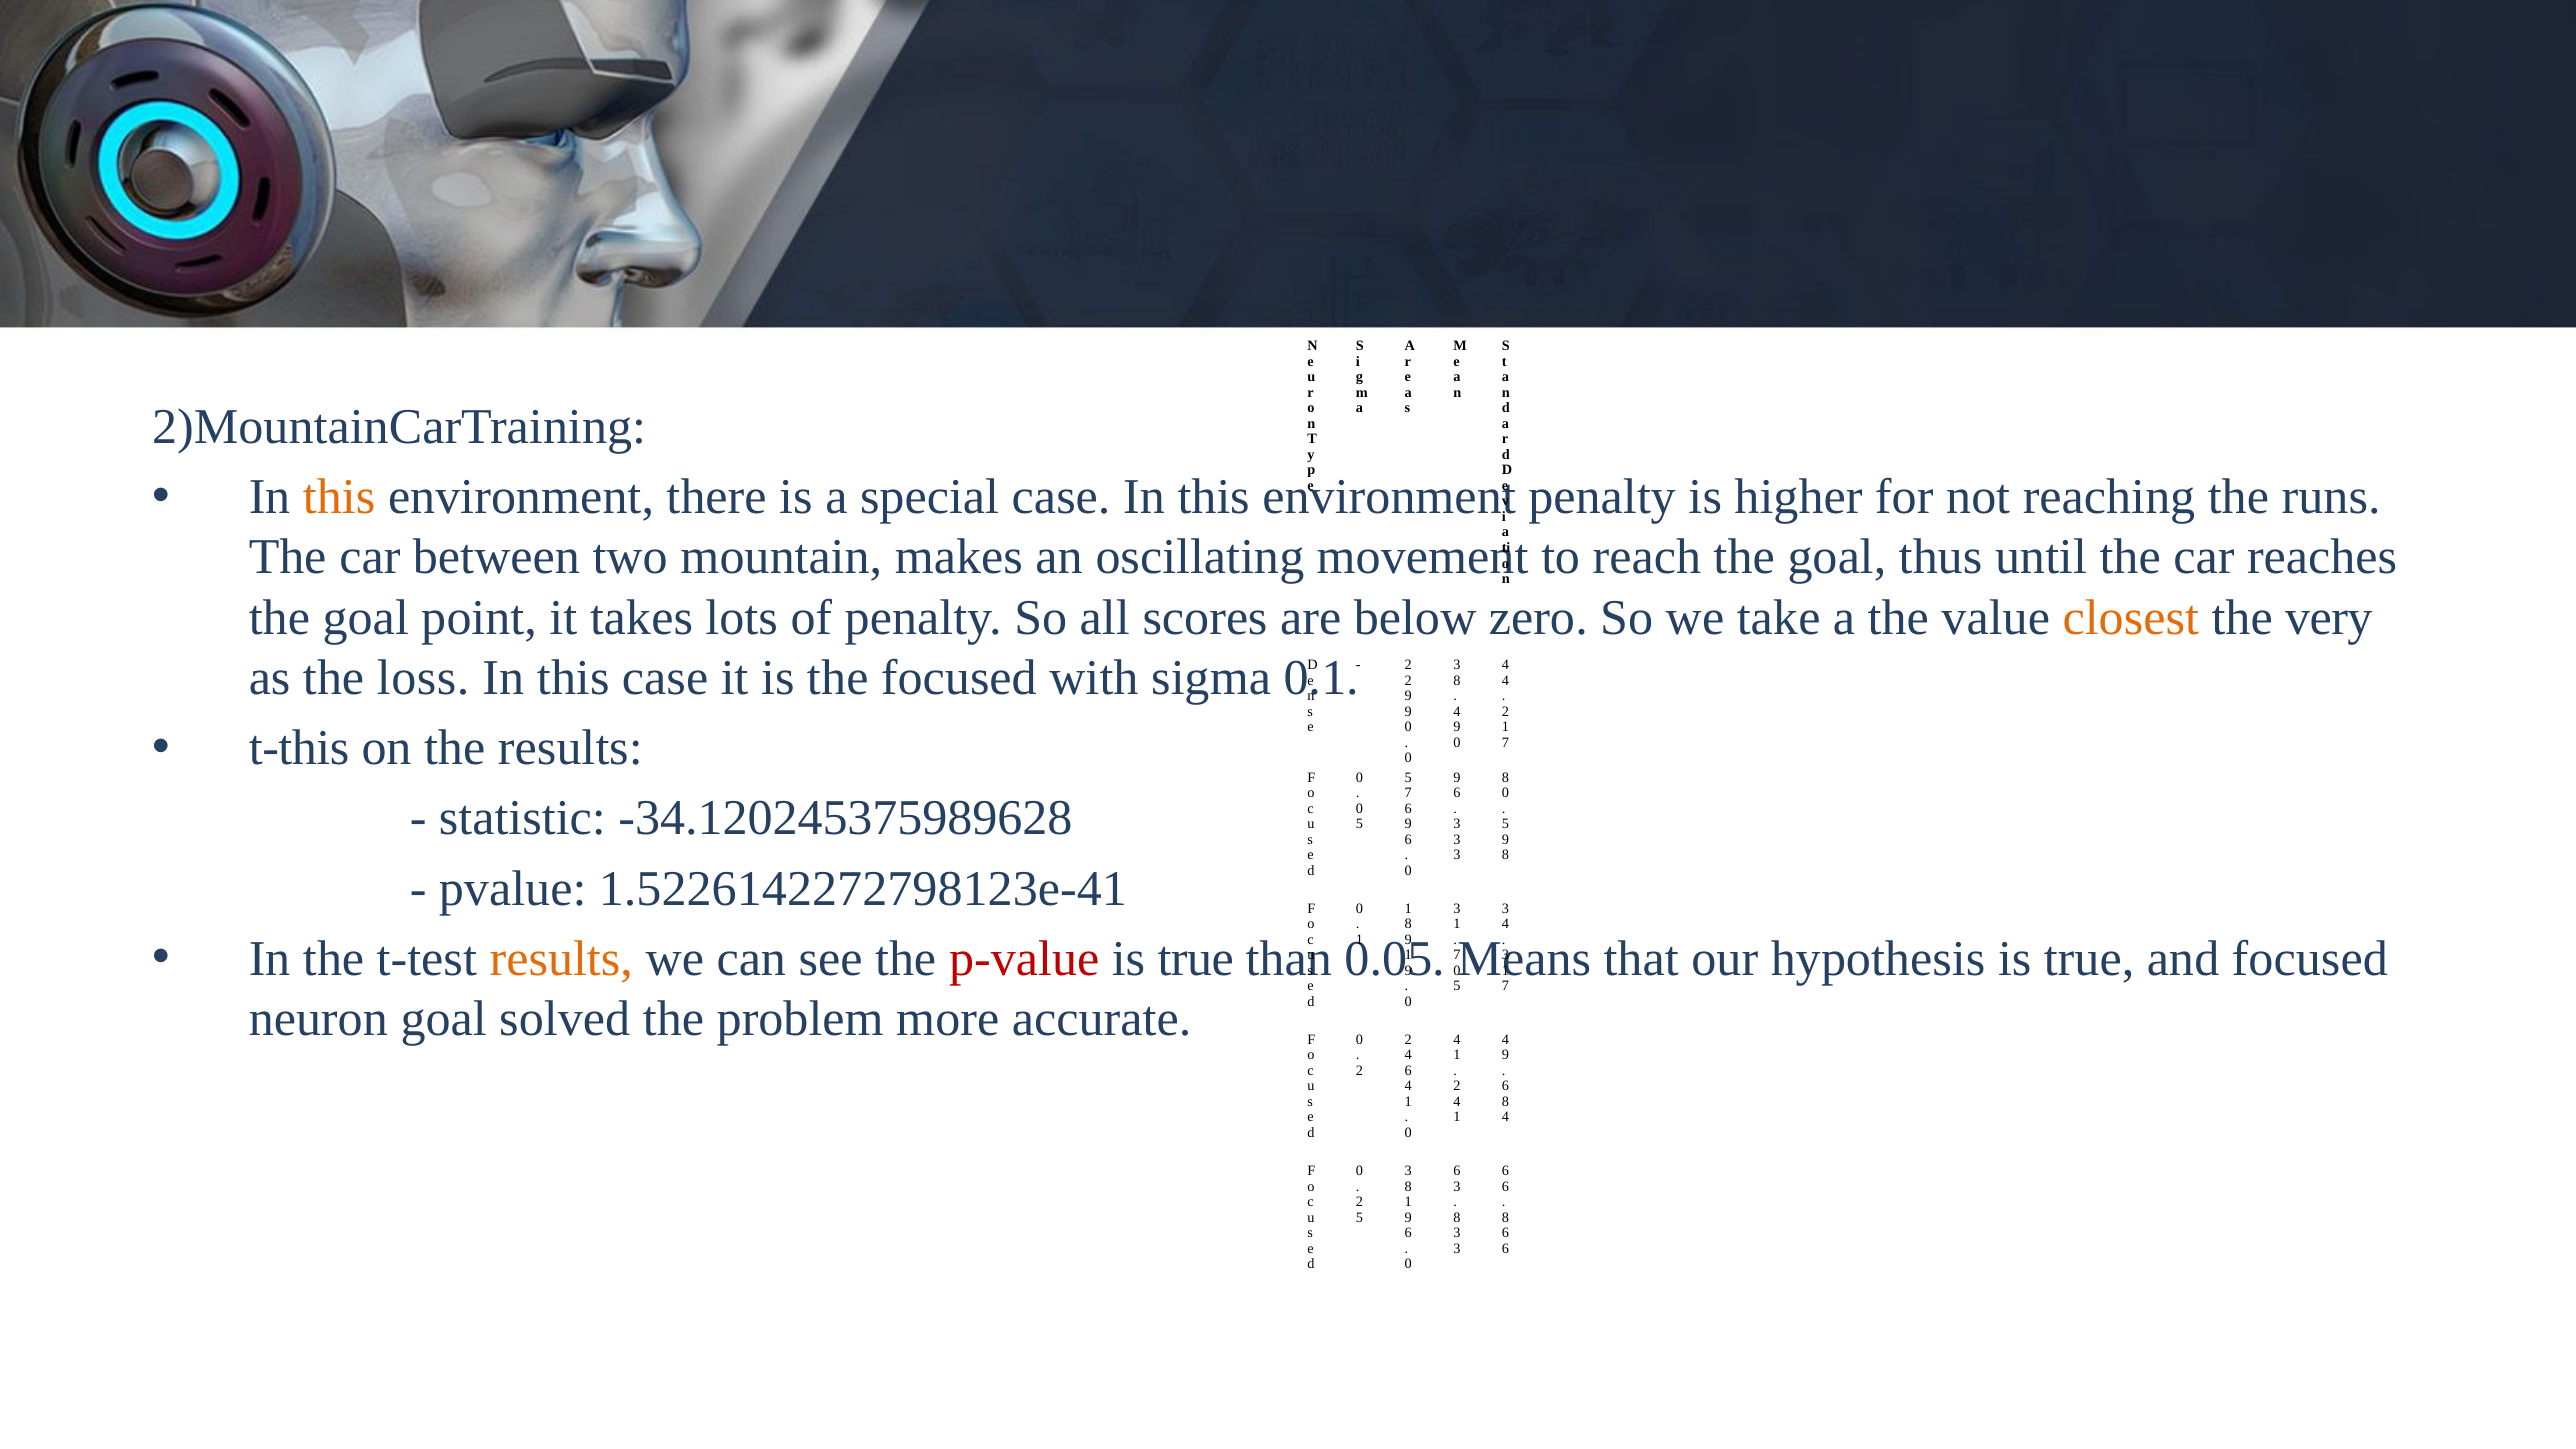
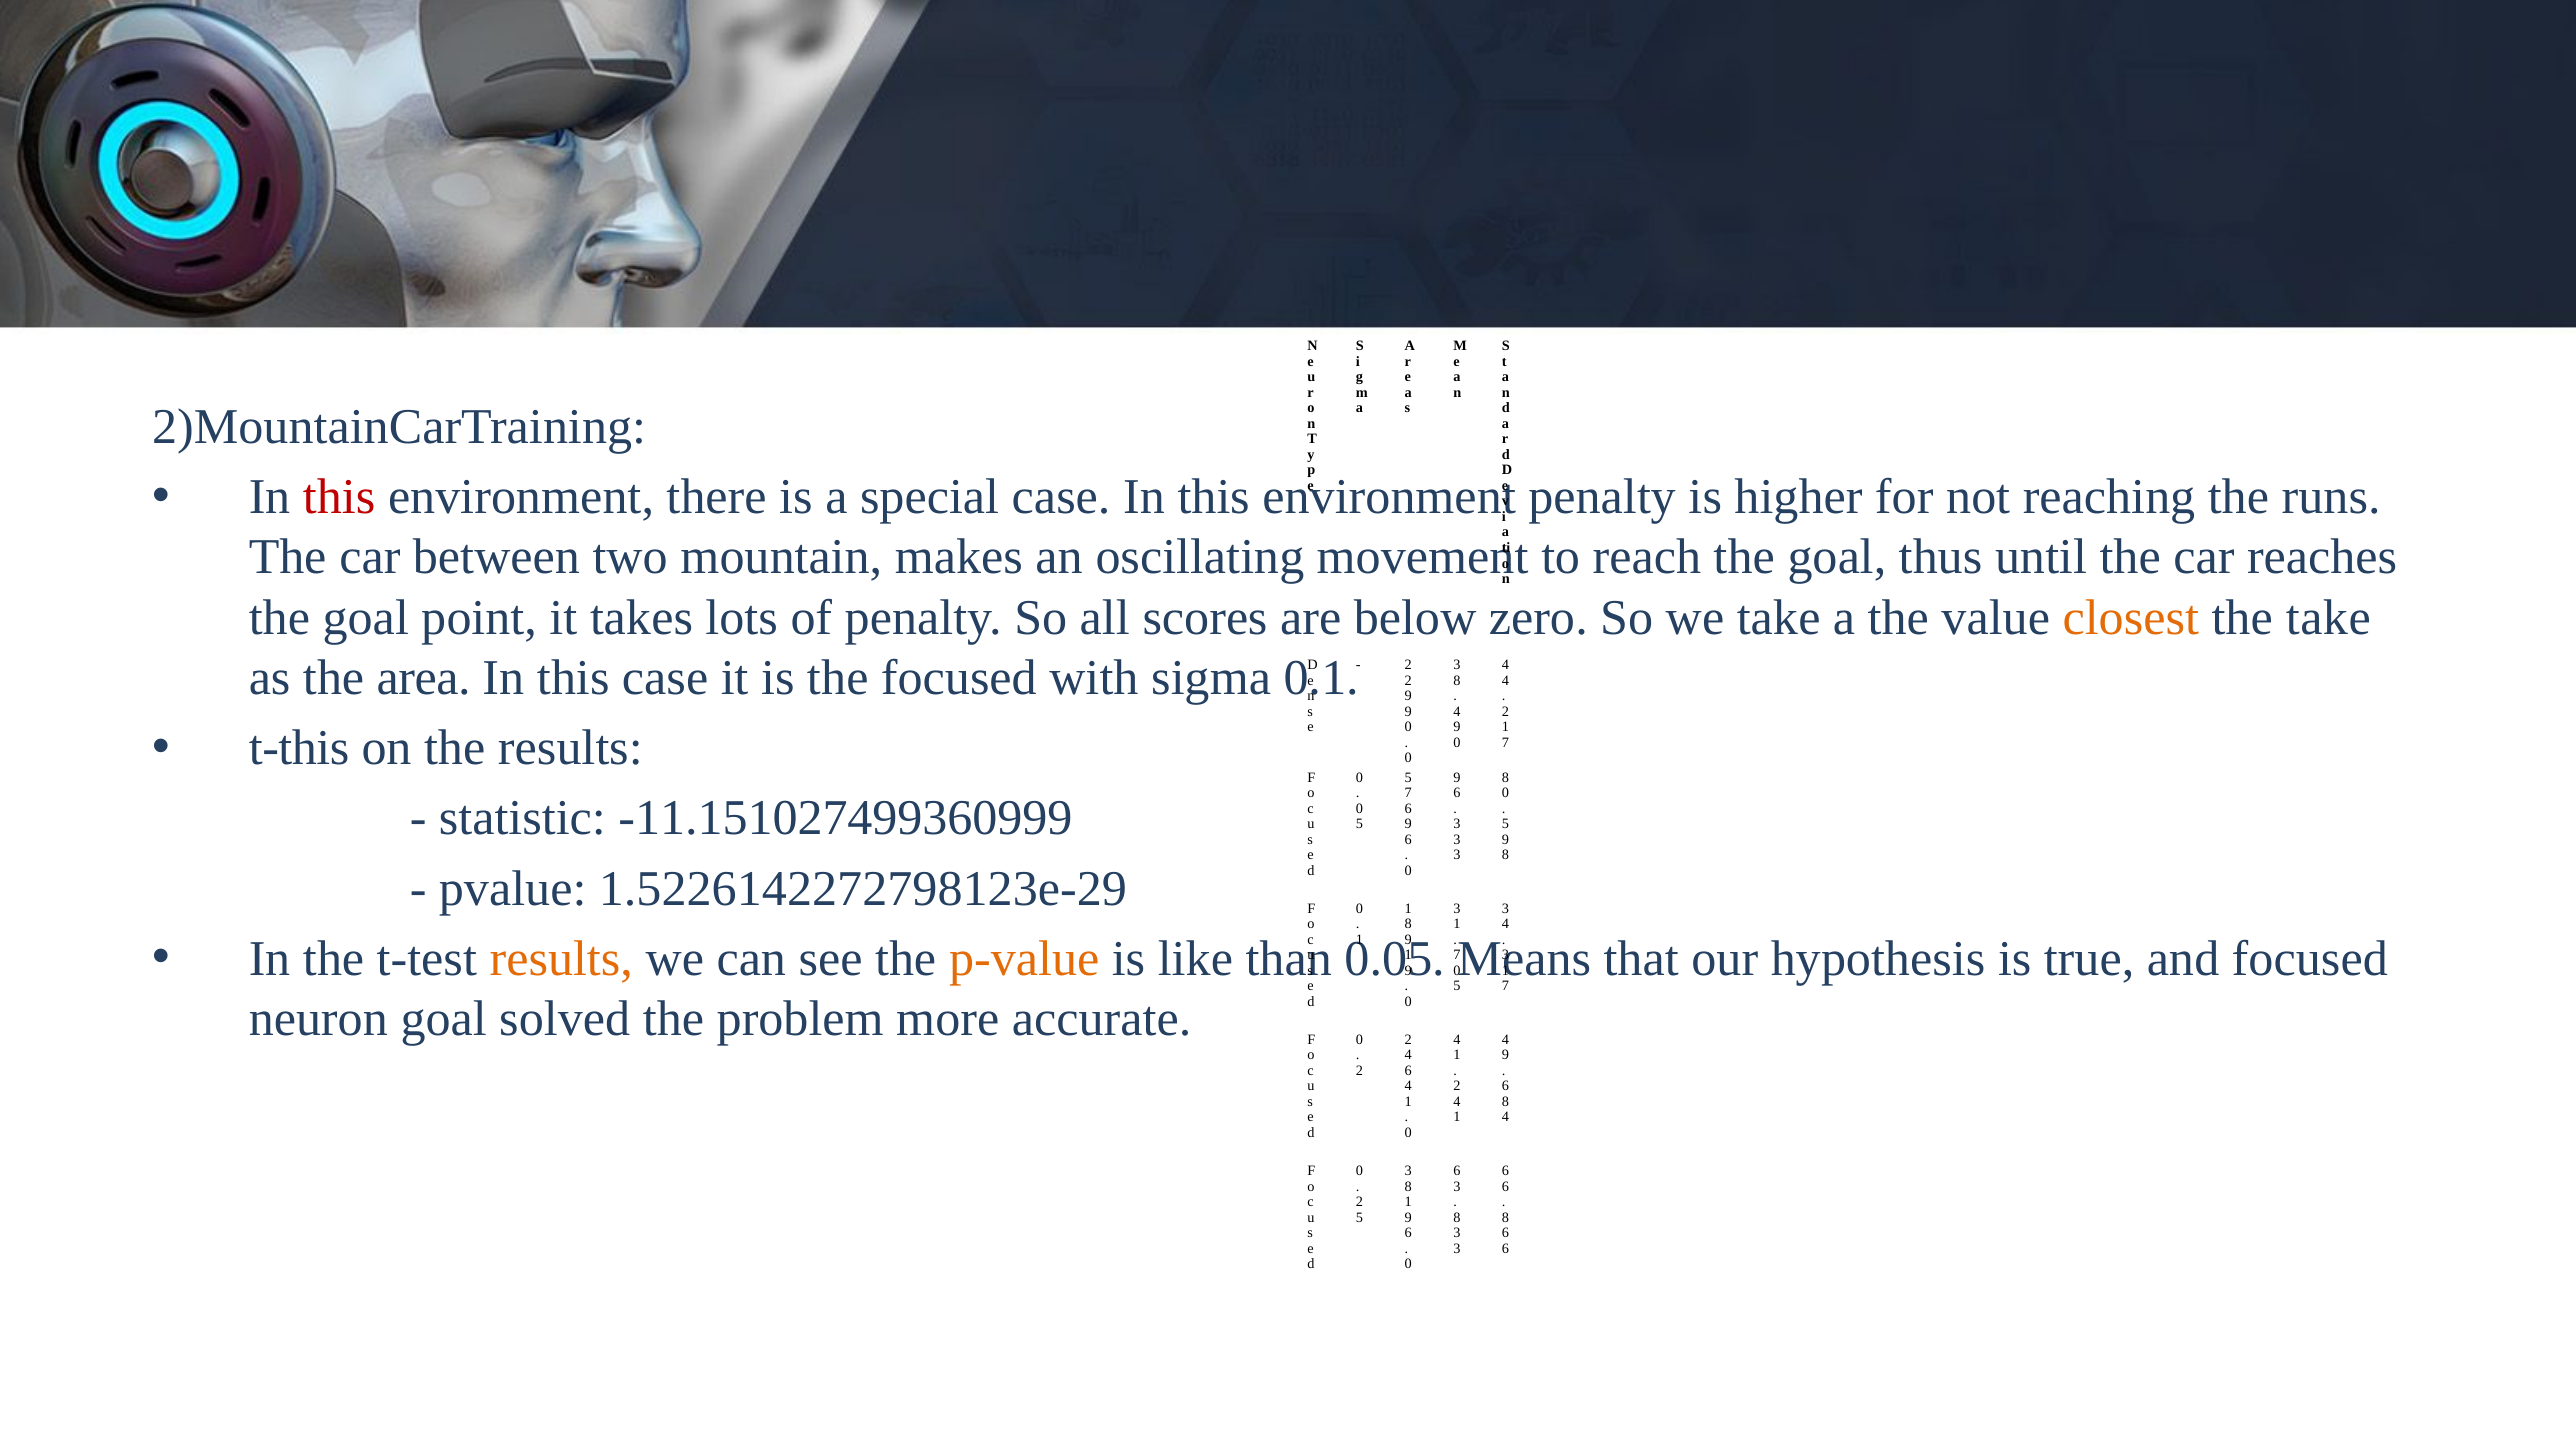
this at (339, 497) colour: orange -> red
the very: very -> take
loss: loss -> area
-34.120245375989628: -34.120245375989628 -> -11.151027499360999
1.5226142272798123e-41: 1.5226142272798123e-41 -> 1.5226142272798123e-29
p-value colour: red -> orange
true at (1196, 959): true -> like
